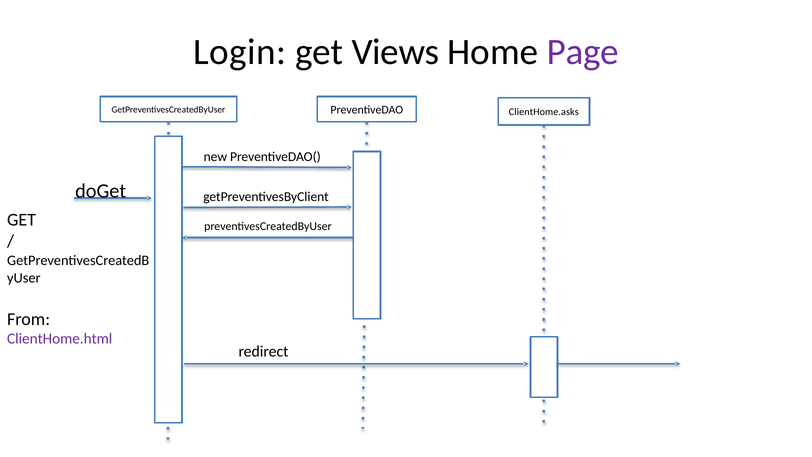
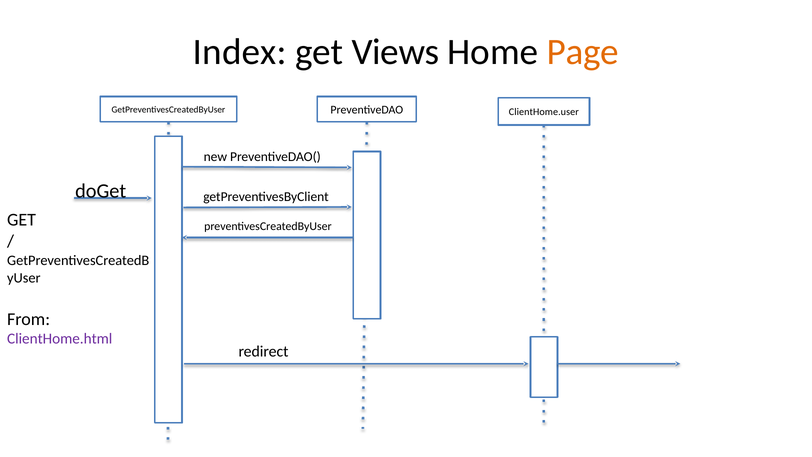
Login: Login -> Index
Page colour: purple -> orange
ClientHome.asks: ClientHome.asks -> ClientHome.user
